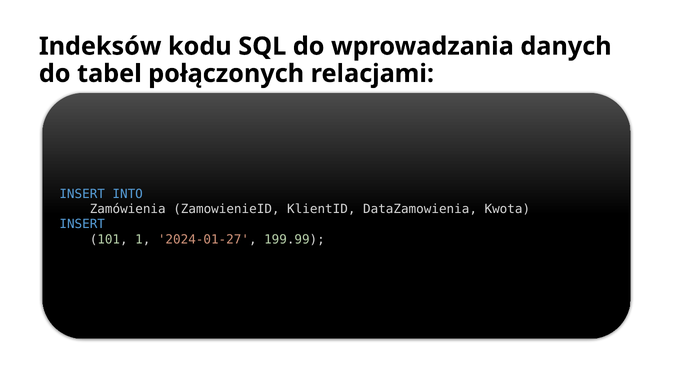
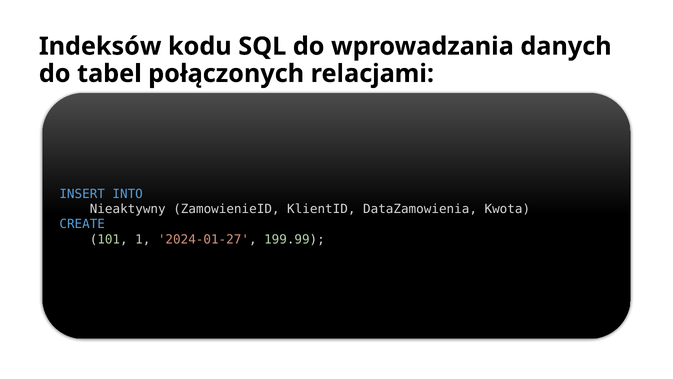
Zamówienia: Zamówienia -> Nieaktywny
INSERT at (82, 224): INSERT -> CREATE
